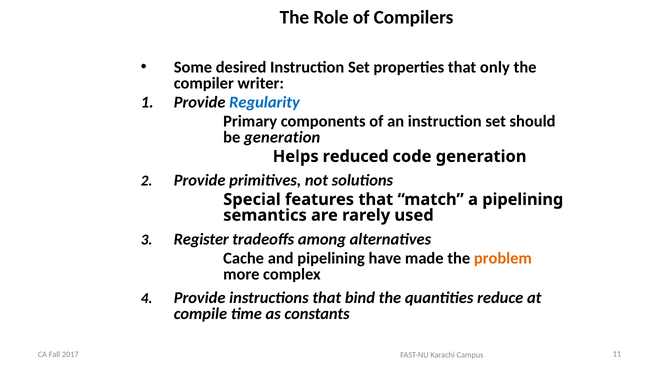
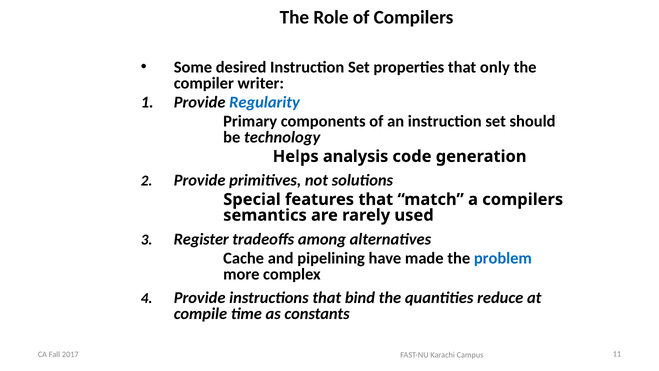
be generation: generation -> technology
reduced: reduced -> analysis
a pipelining: pipelining -> compilers
problem colour: orange -> blue
